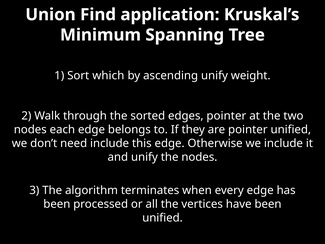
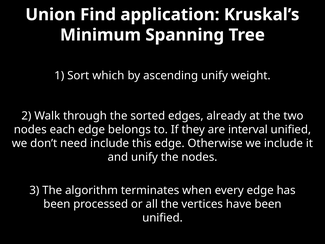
edges pointer: pointer -> already
are pointer: pointer -> interval
